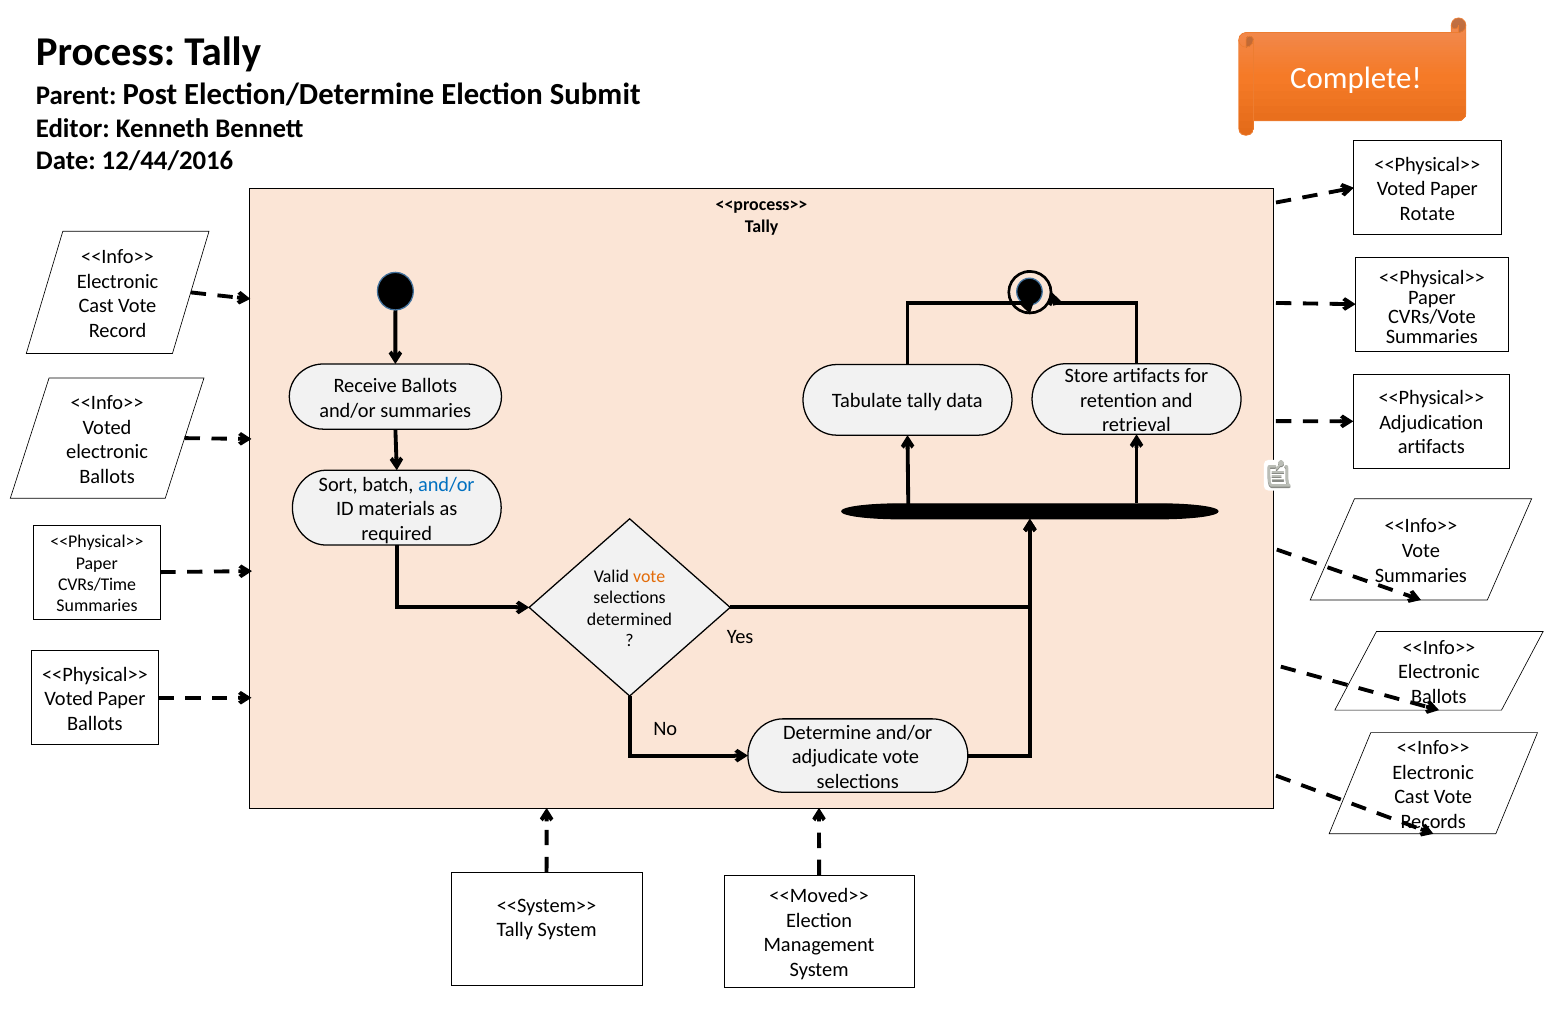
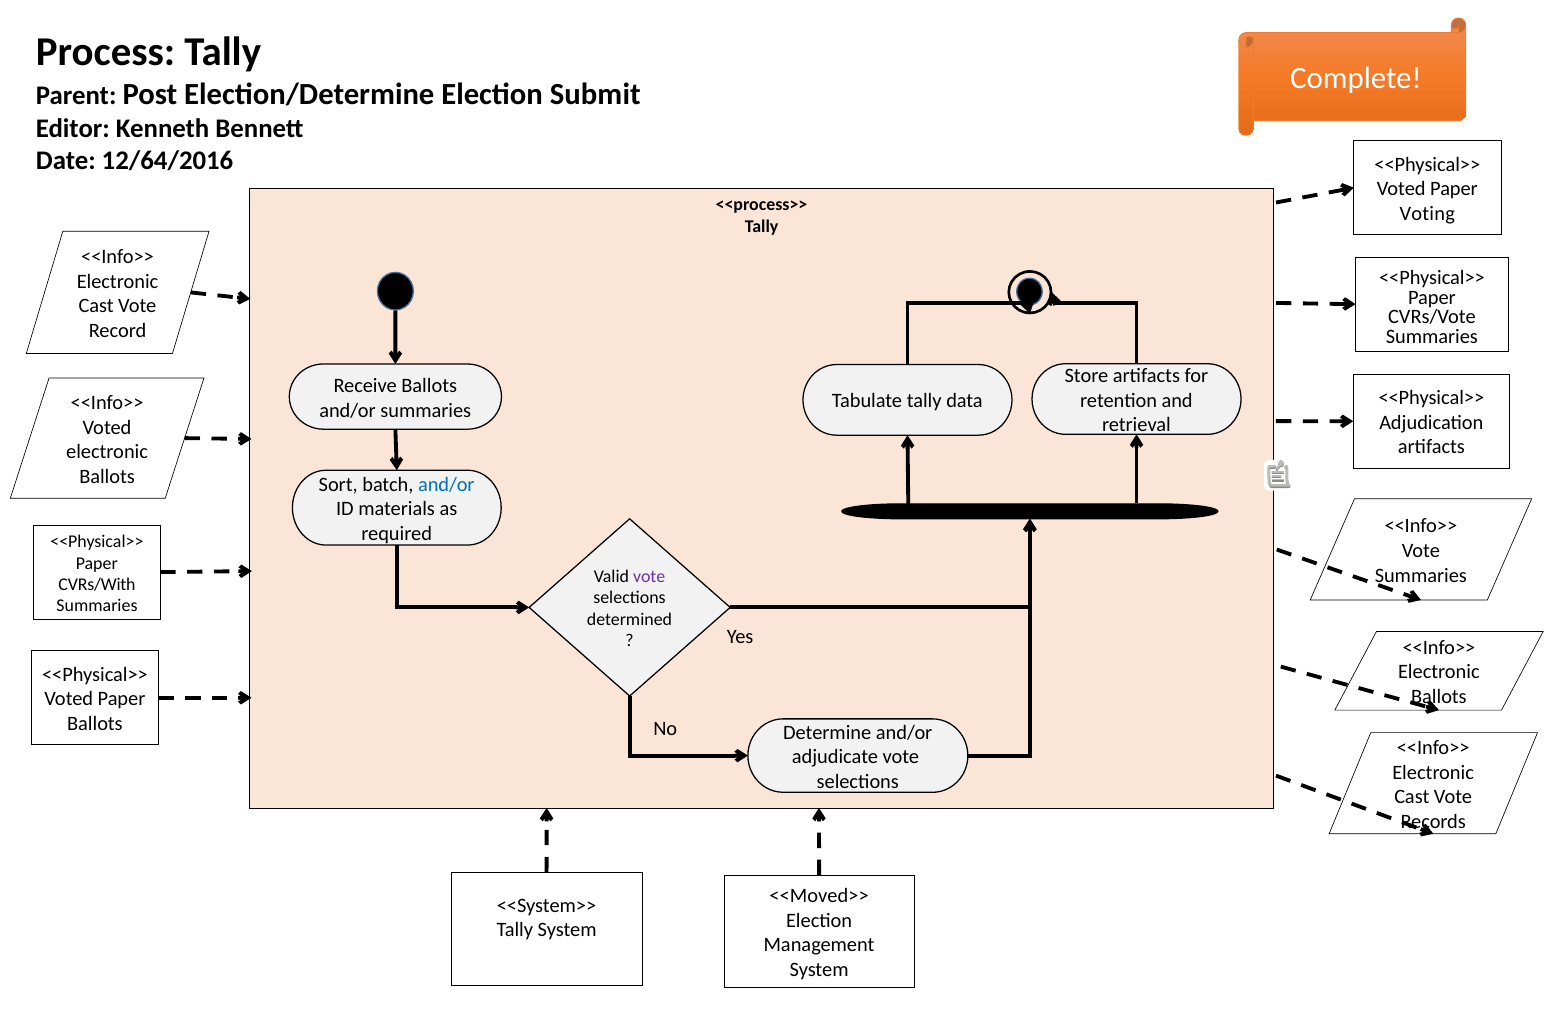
12/44/2016: 12/44/2016 -> 12/64/2016
Rotate: Rotate -> Voting
vote at (649, 576) colour: orange -> purple
CVRs/Time: CVRs/Time -> CVRs/With
